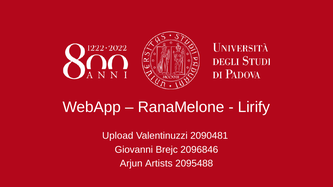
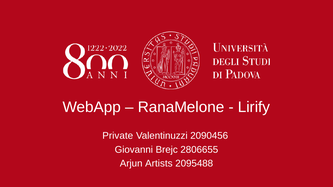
Upload: Upload -> Private
2090481: 2090481 -> 2090456
2096846: 2096846 -> 2806655
